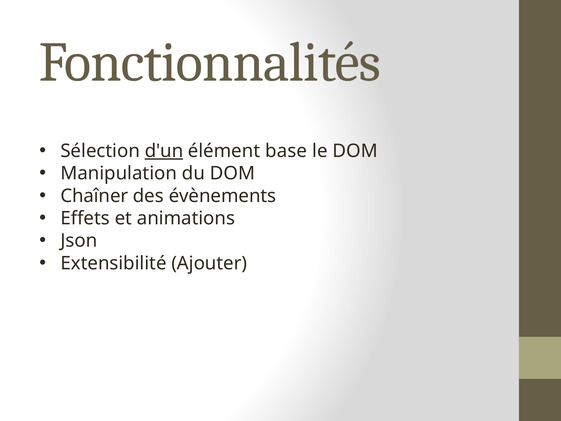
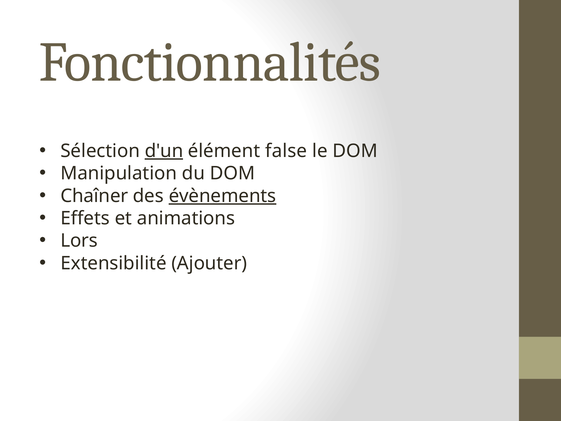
base: base -> false
évènements underline: none -> present
Json: Json -> Lors
